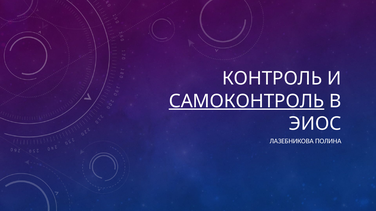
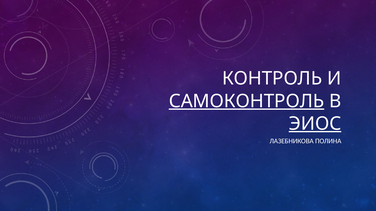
ЭИОС underline: none -> present
